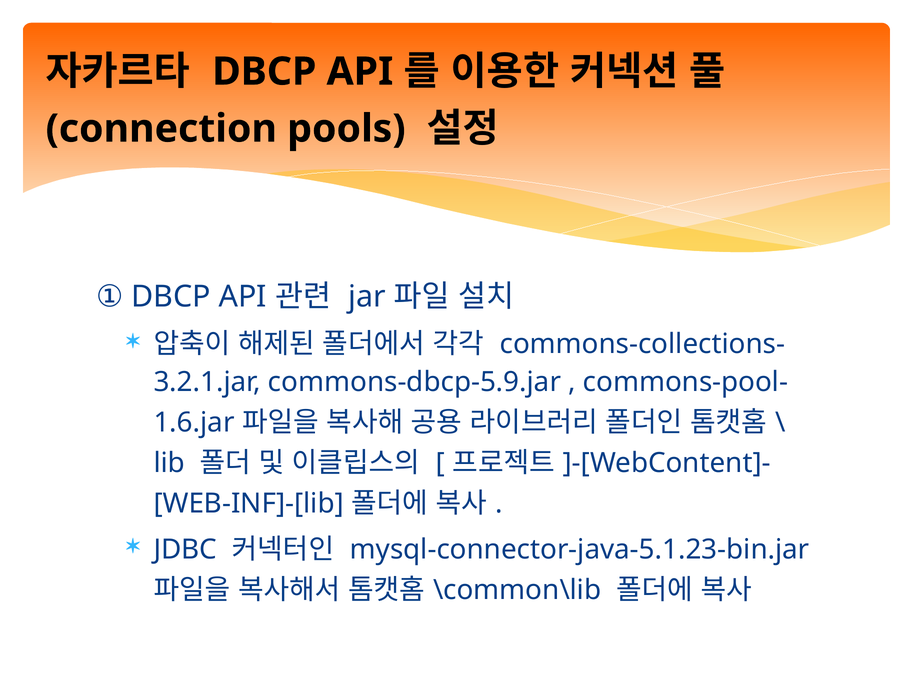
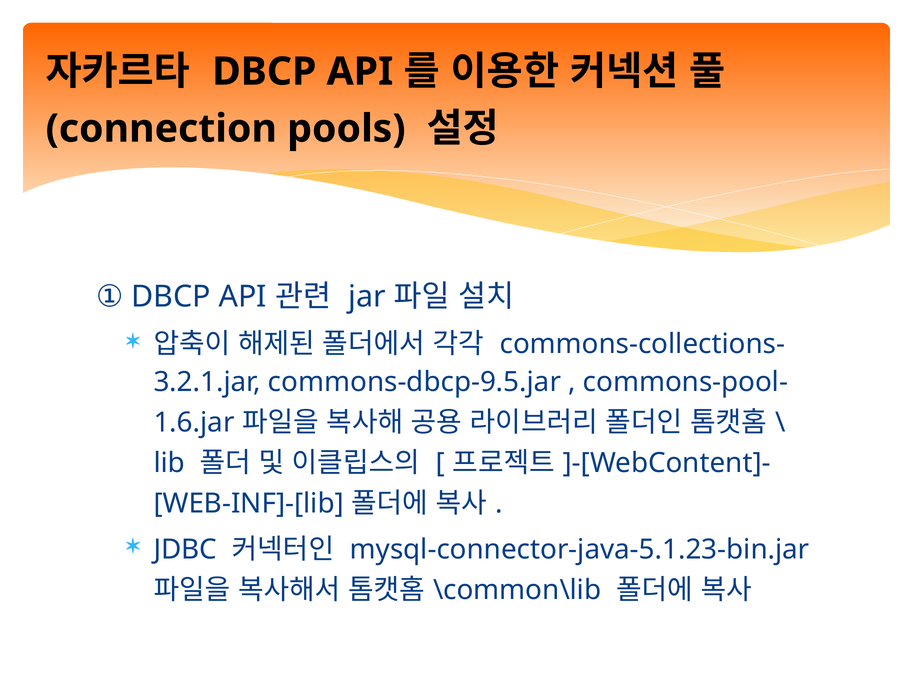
commons-dbcp-5.9.jar: commons-dbcp-5.9.jar -> commons-dbcp-9.5.jar
